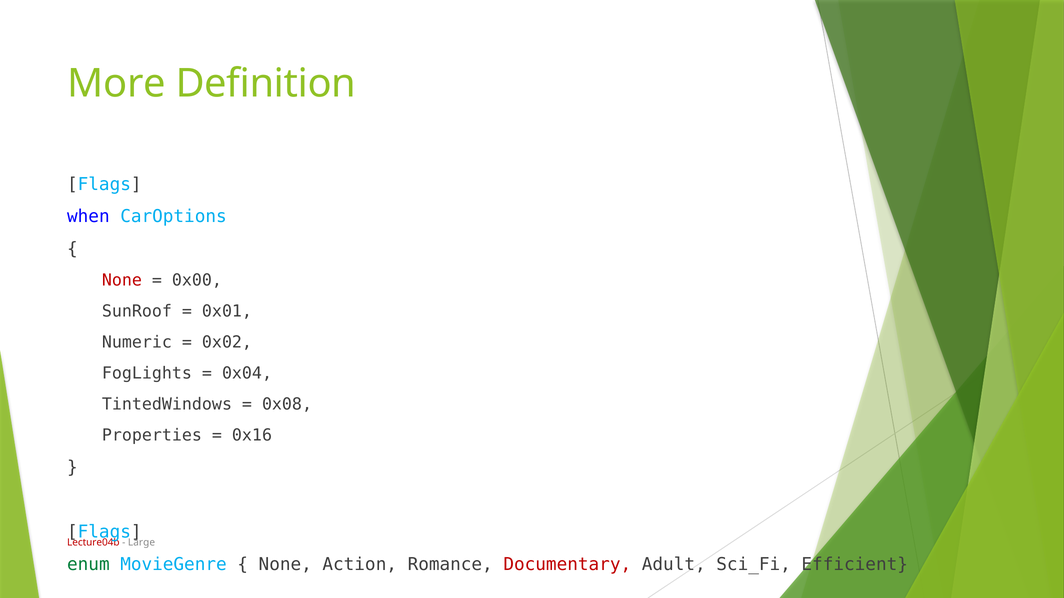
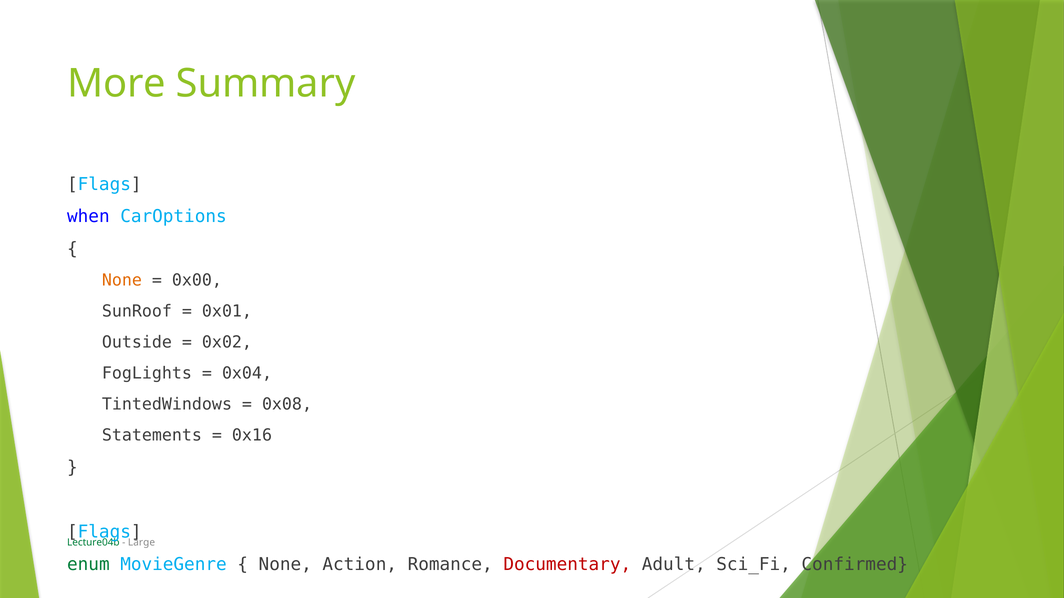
Definition: Definition -> Summary
None at (122, 281) colour: red -> orange
Numeric: Numeric -> Outside
Properties: Properties -> Statements
Lecture04b colour: red -> green
Efficient: Efficient -> Confirmed
